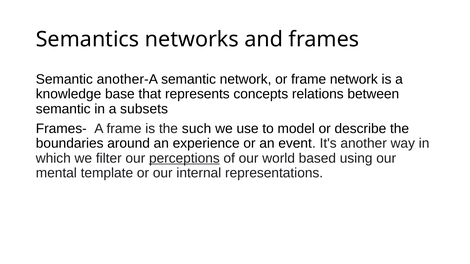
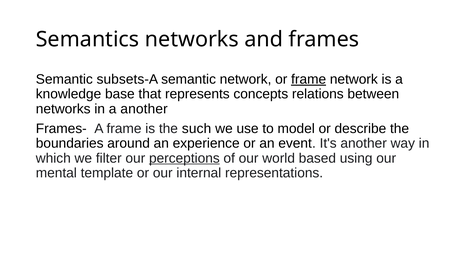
another-A: another-A -> subsets-A
frame at (309, 79) underline: none -> present
semantic at (63, 109): semantic -> networks
a subsets: subsets -> another
